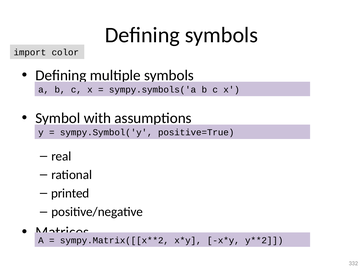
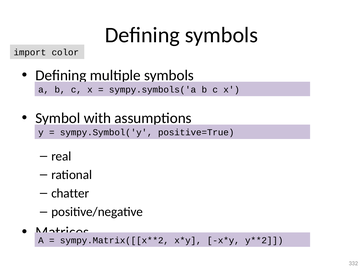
printed: printed -> chatter
